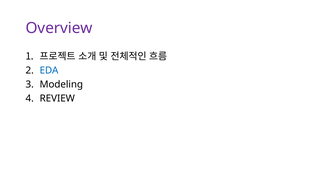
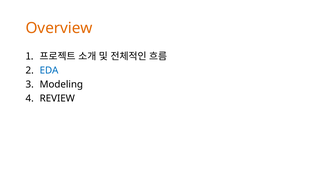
Overview colour: purple -> orange
